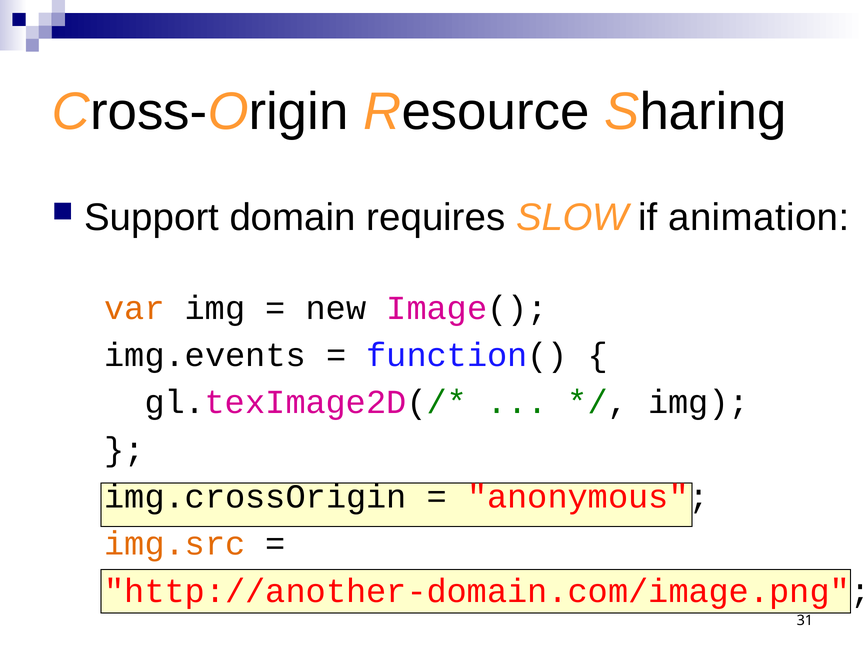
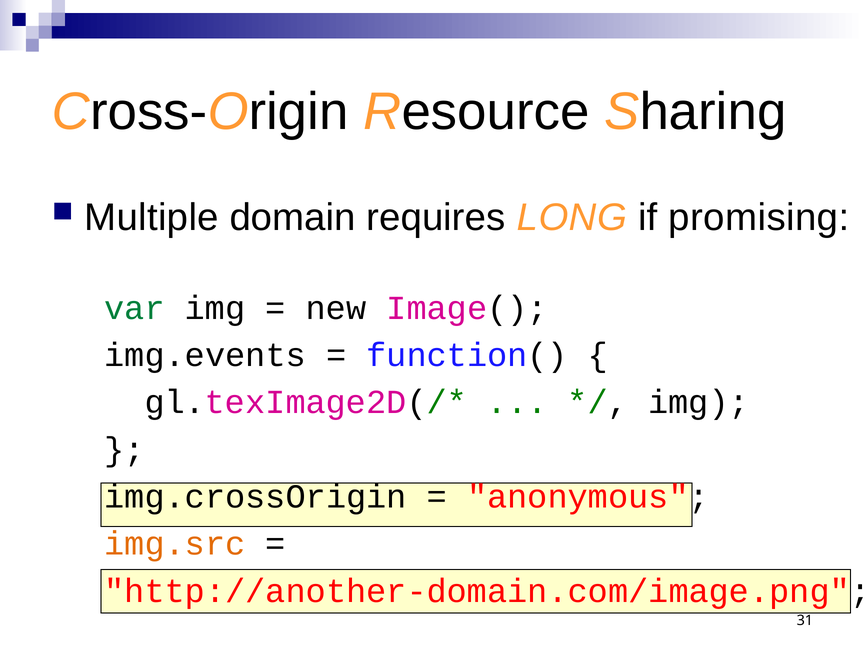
Support: Support -> Multiple
SLOW: SLOW -> LONG
animation: animation -> promising
var colour: orange -> green
